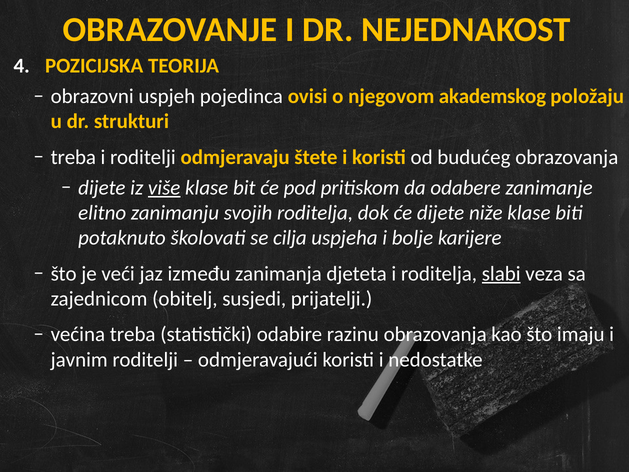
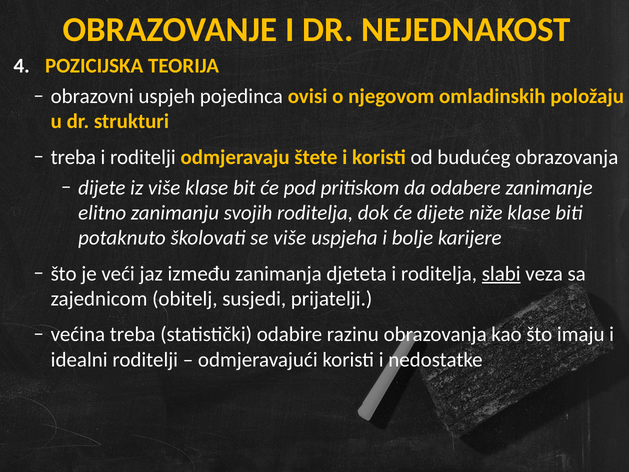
akademskog: akademskog -> omladinskih
više at (164, 188) underline: present -> none
se cilja: cilja -> više
javnim: javnim -> idealni
